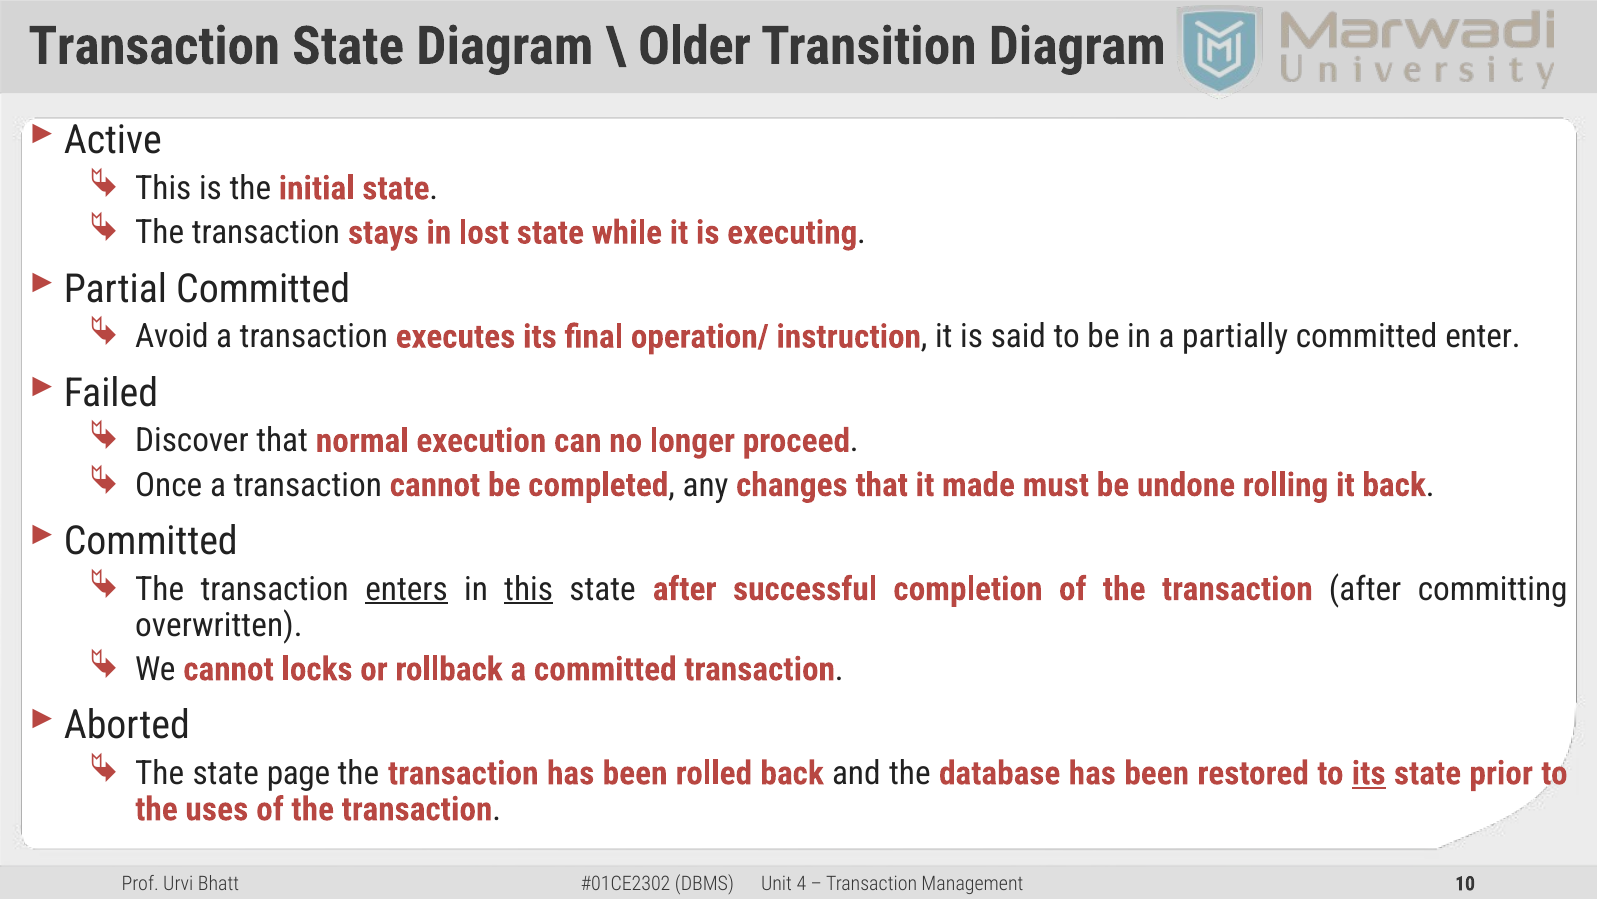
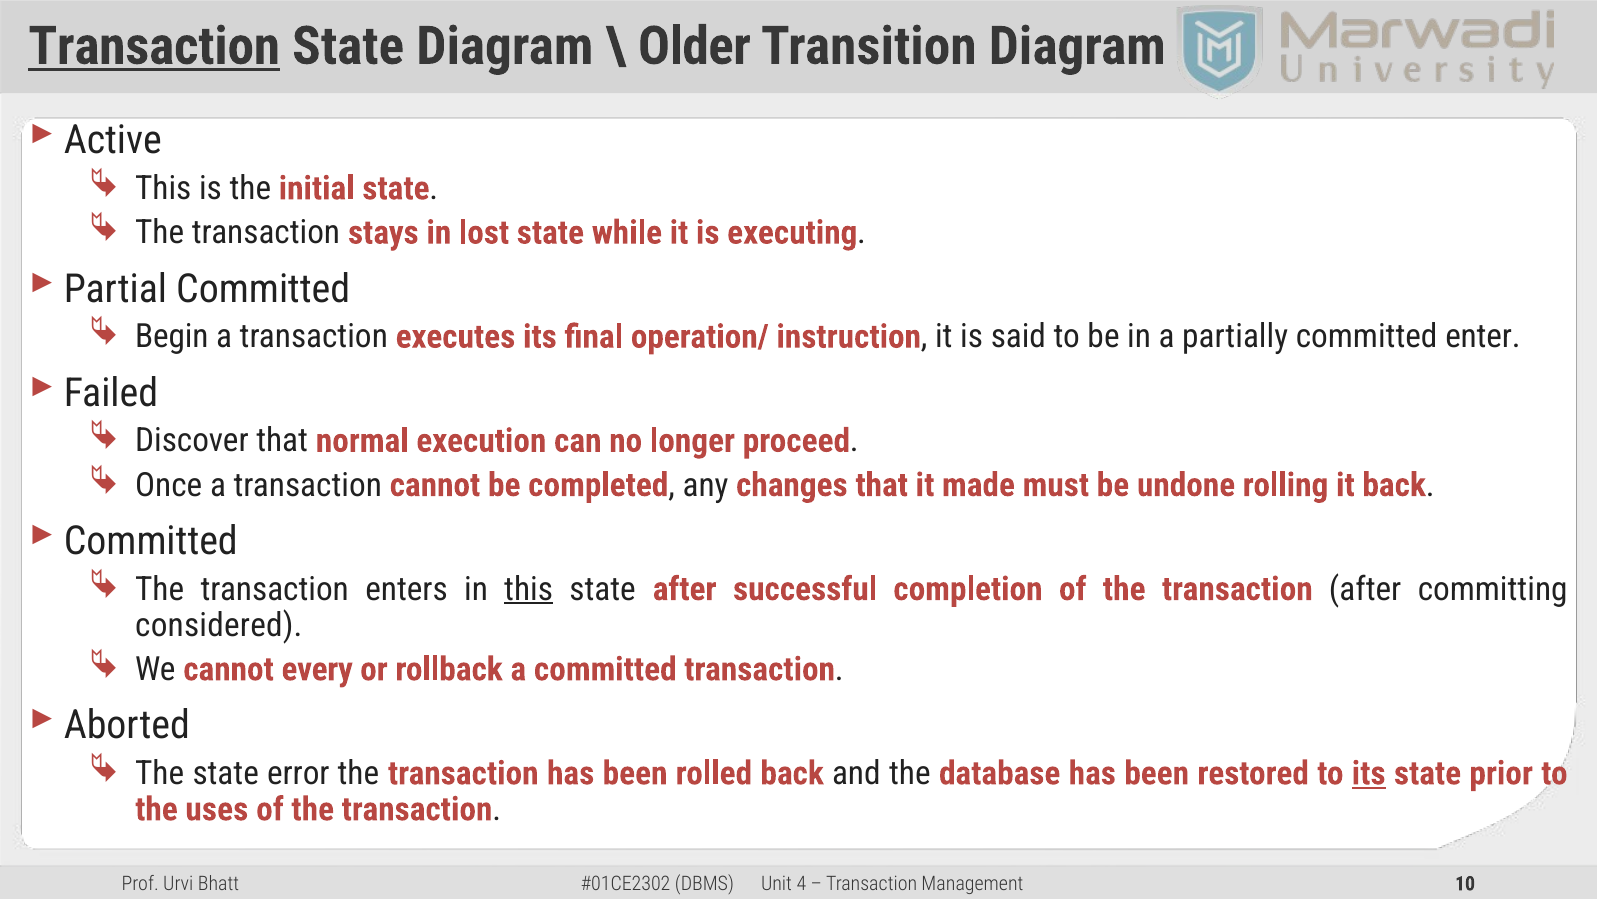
Transaction at (154, 46) underline: none -> present
Avoid: Avoid -> Begin
enters underline: present -> none
overwritten: overwritten -> considered
locks: locks -> every
page: page -> error
